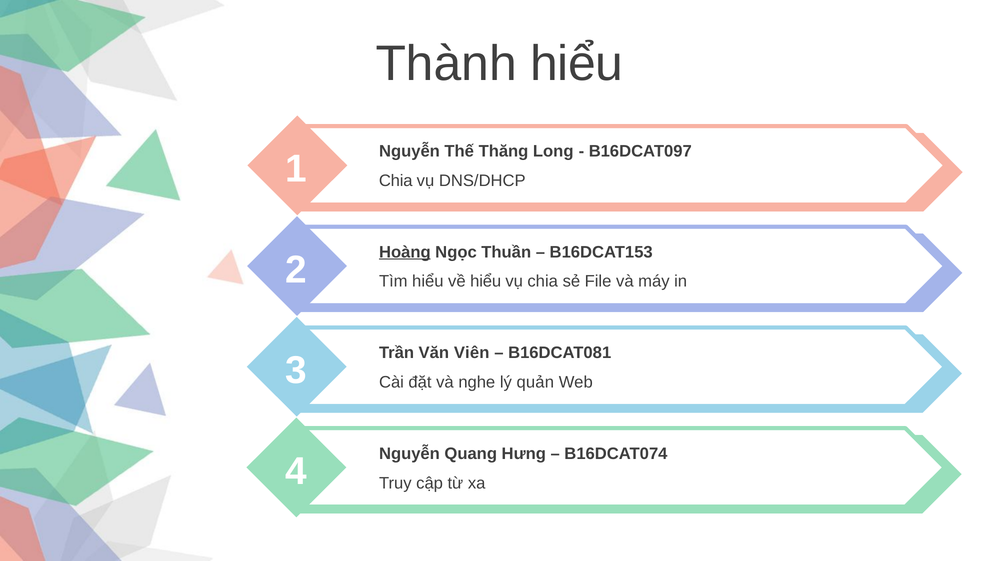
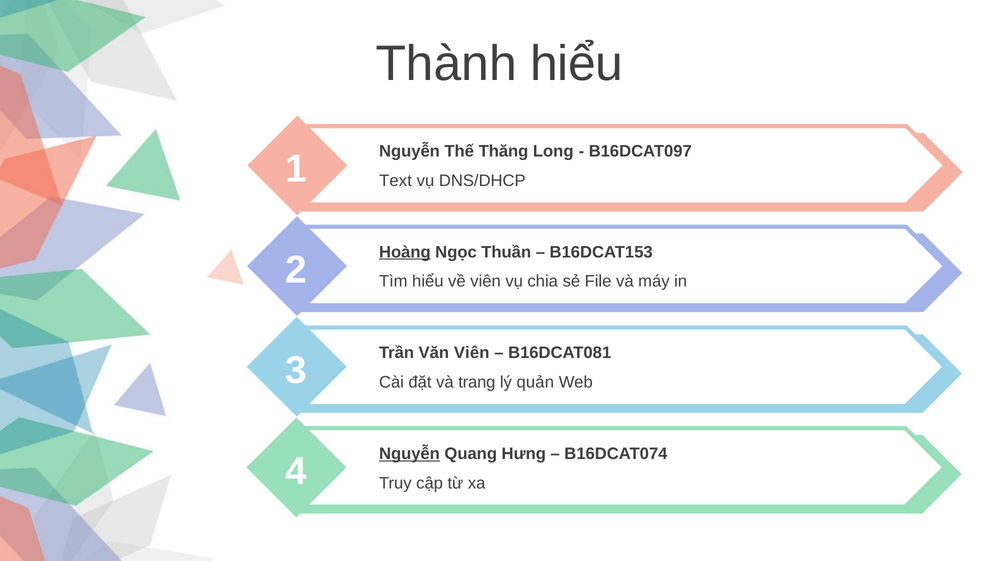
Chia at (396, 181): Chia -> Text
về hiểu: hiểu -> viên
nghe: nghe -> trang
Nguyễn at (409, 454) underline: none -> present
